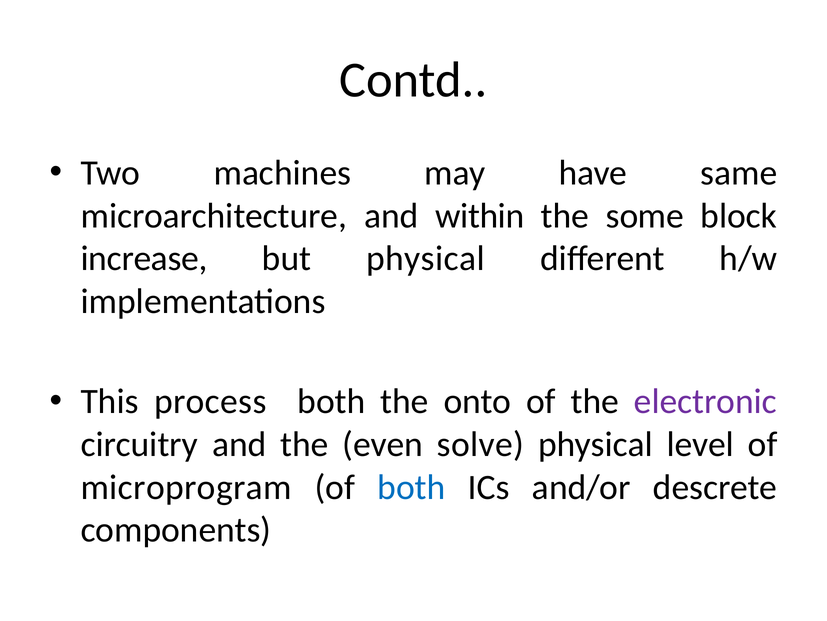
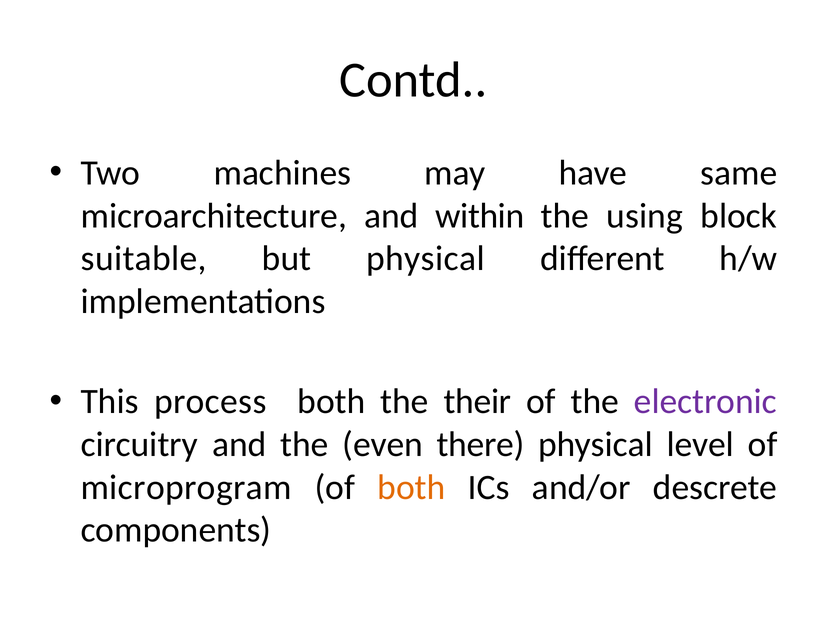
some: some -> using
increase: increase -> suitable
onto: onto -> their
solve: solve -> there
both at (411, 487) colour: blue -> orange
